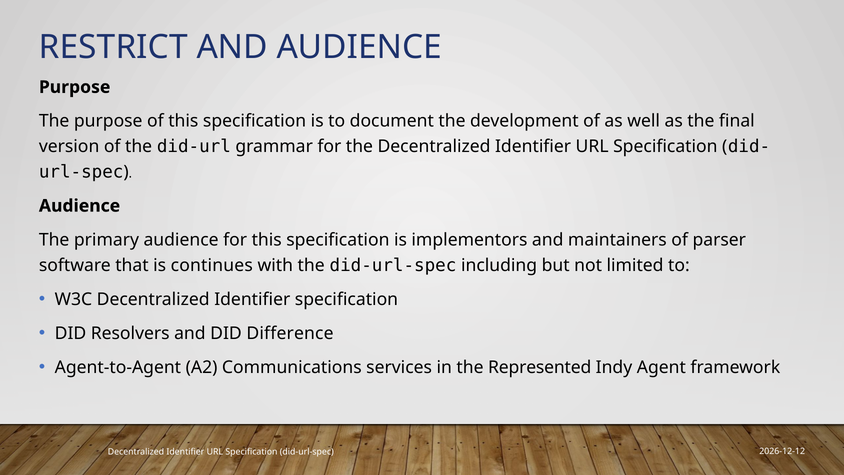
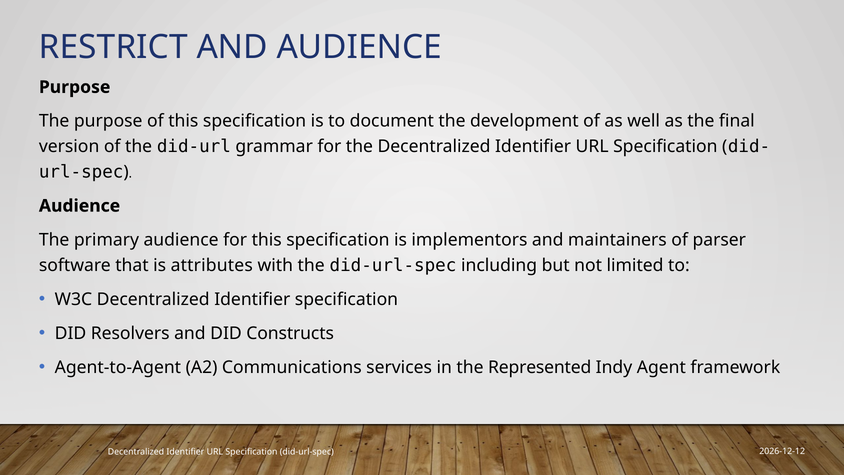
continues: continues -> attributes
Difference: Difference -> Constructs
